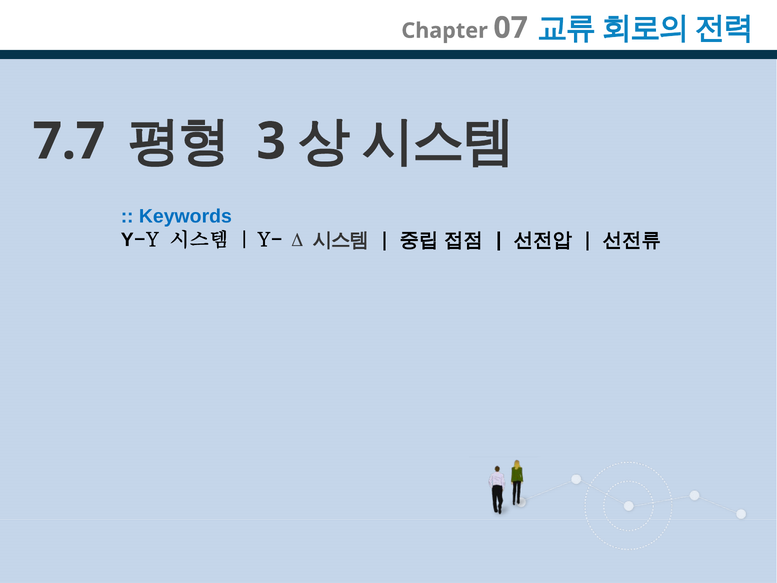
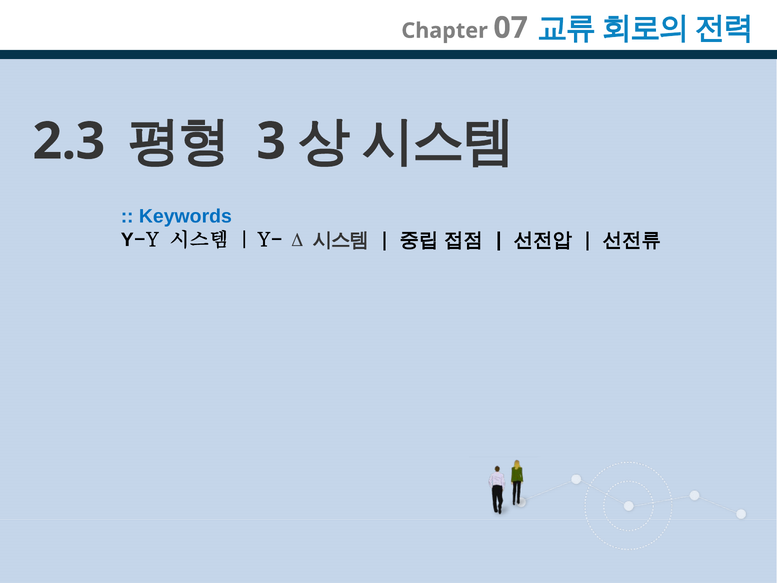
7.7: 7.7 -> 2.3
